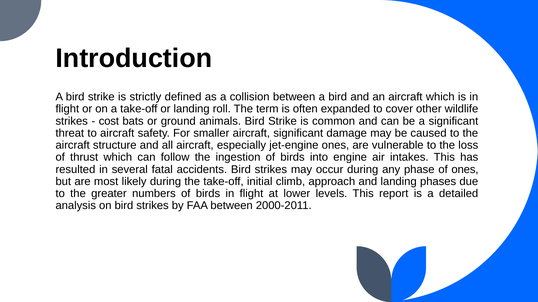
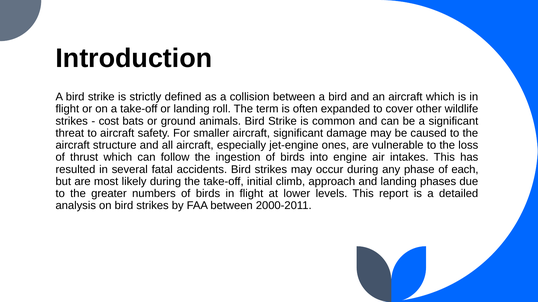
of ones: ones -> each
